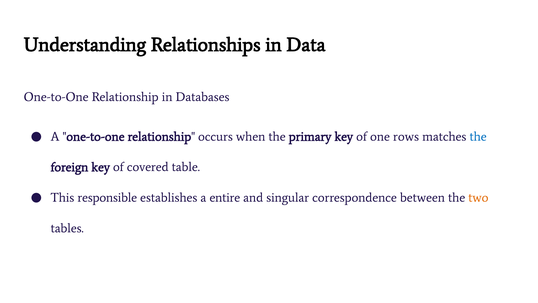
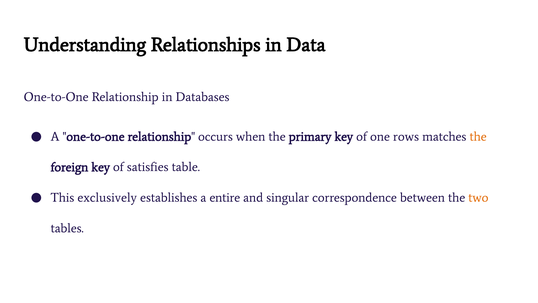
the at (478, 136) colour: blue -> orange
covered: covered -> satisfies
responsible: responsible -> exclusively
